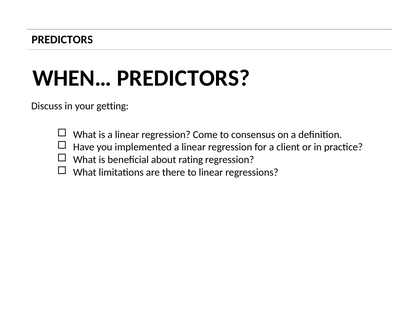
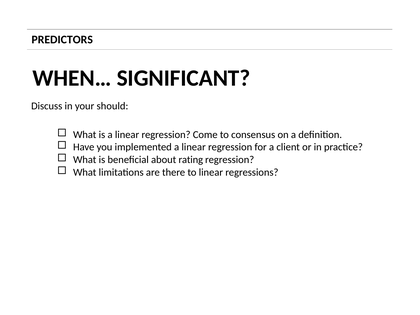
WHEN… PREDICTORS: PREDICTORS -> SIGNIFICANT
getting: getting -> should
